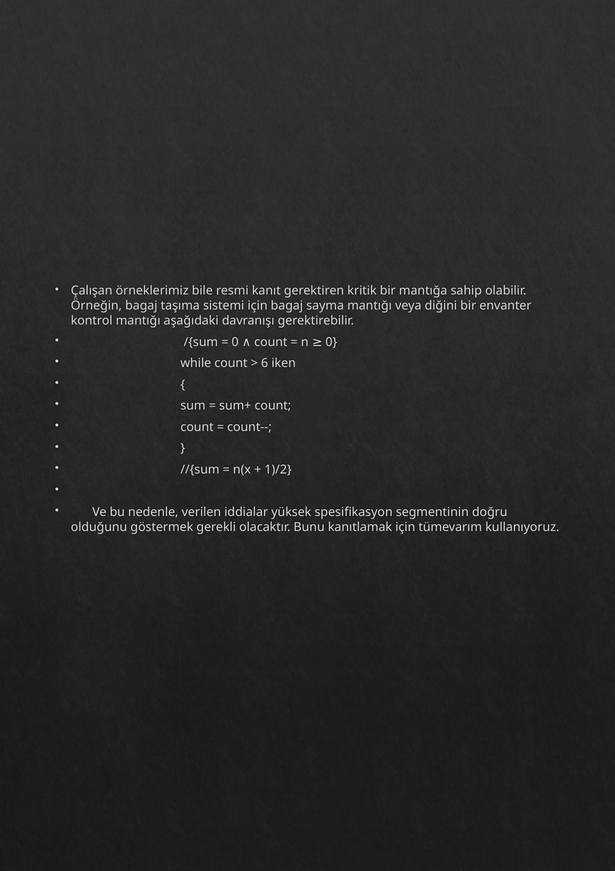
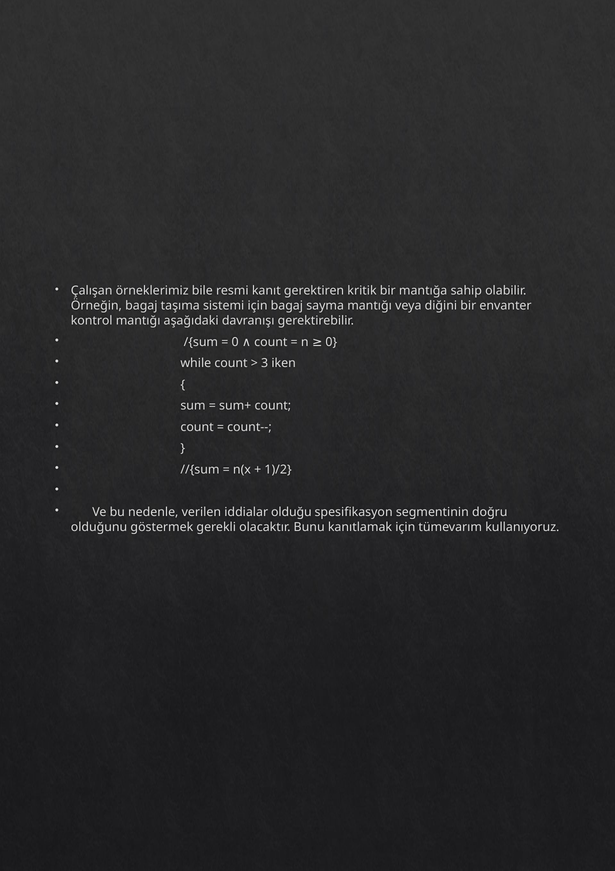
6: 6 -> 3
yüksek: yüksek -> olduğu
